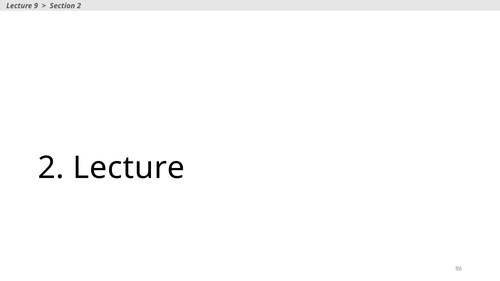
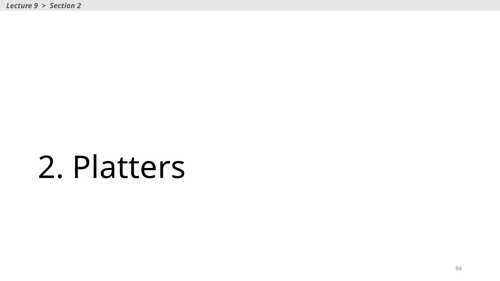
2 Lecture: Lecture -> Platters
